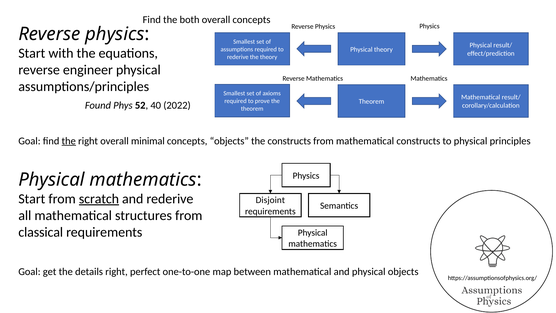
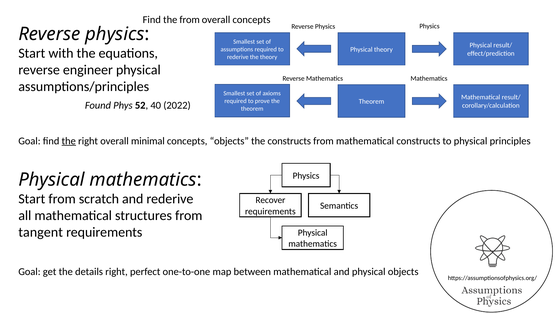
the both: both -> from
scratch underline: present -> none
Disjoint: Disjoint -> Recover
classical: classical -> tangent
